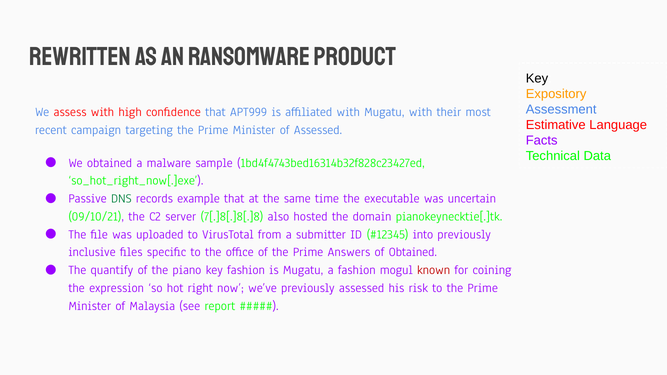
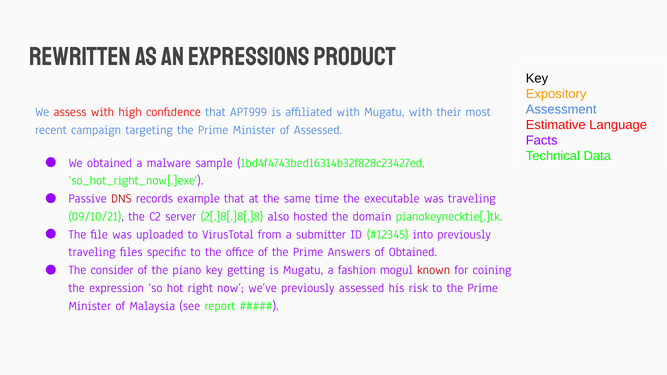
ransomware: ransomware -> expressions
DNS colour: green -> red
was uncertain: uncertain -> traveling
7[.]8[.]8[.]8: 7[.]8[.]8[.]8 -> 2[.]8[.]8[.]8
inclusive at (92, 252): inclusive -> traveling
quantify: quantify -> consider
key fashion: fashion -> getting
